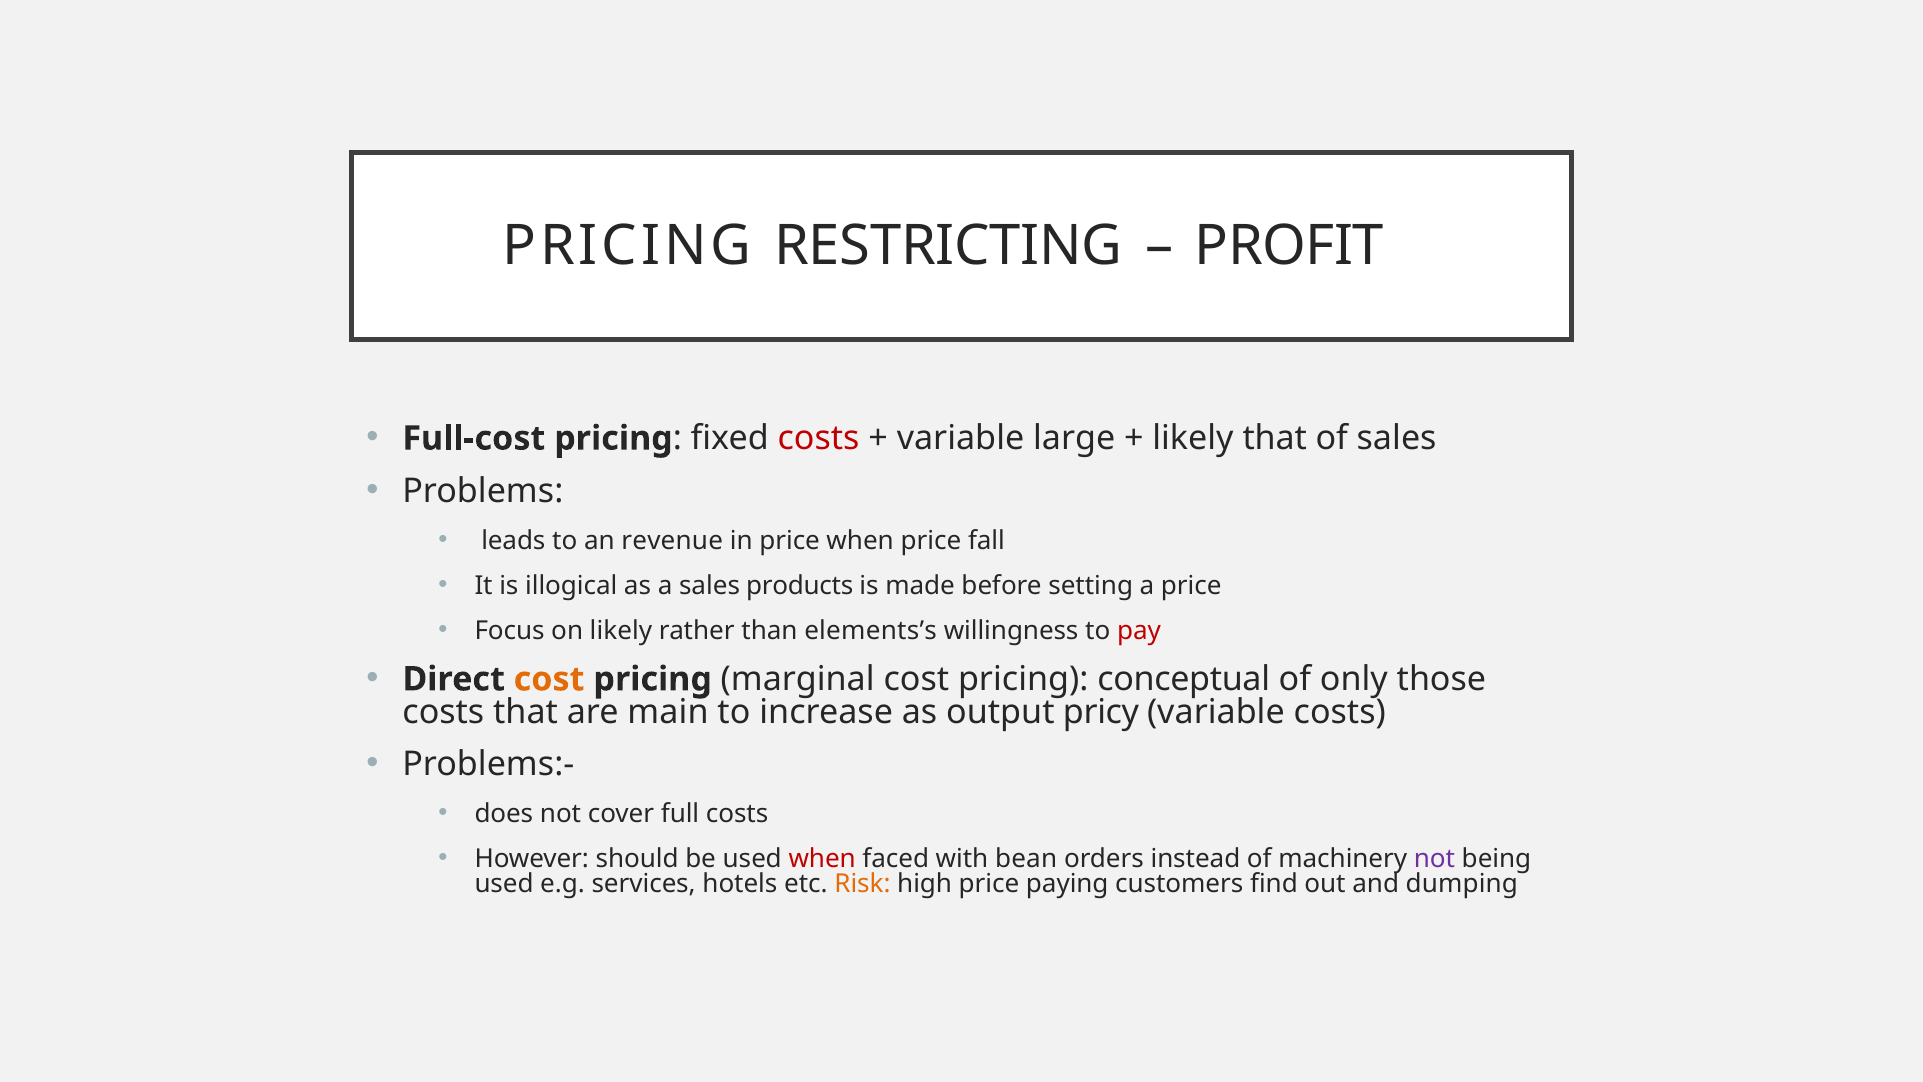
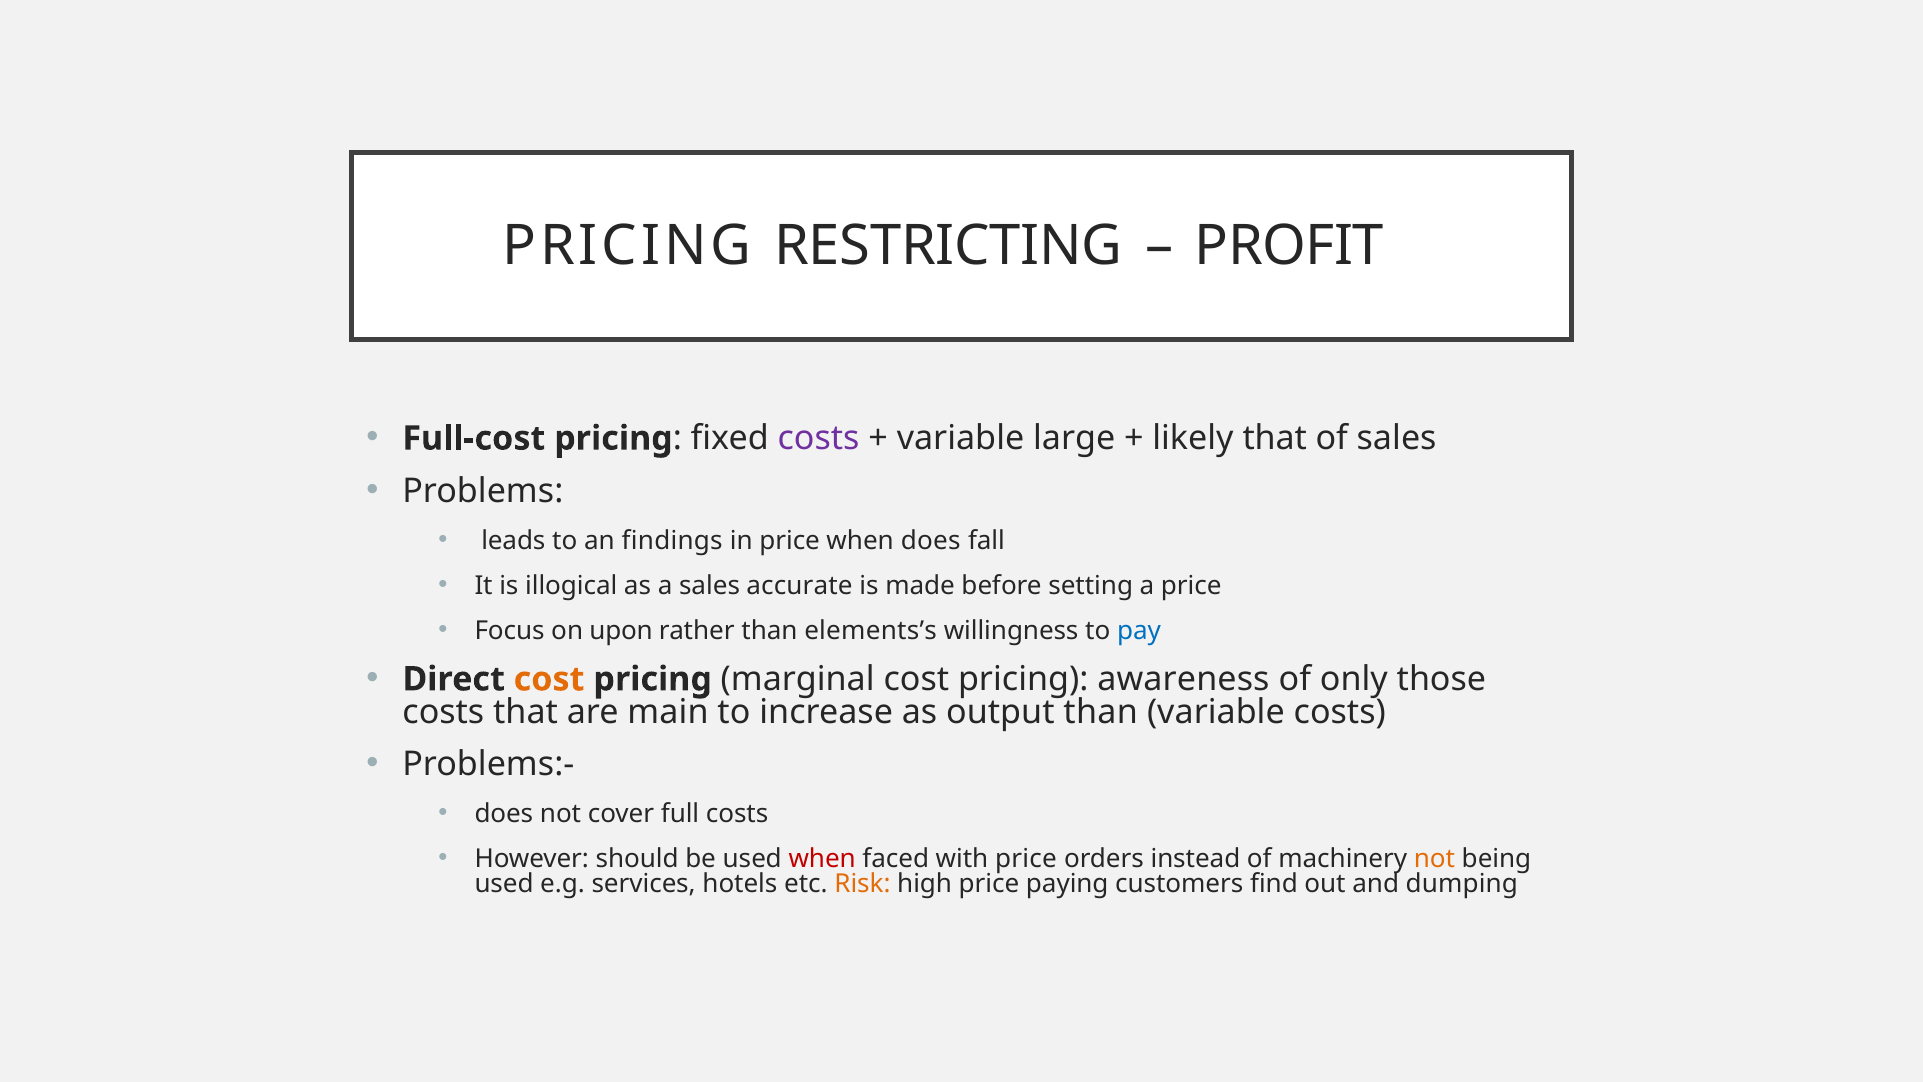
costs at (819, 438) colour: red -> purple
revenue: revenue -> findings
when price: price -> does
products: products -> accurate
on likely: likely -> upon
pay colour: red -> blue
conceptual: conceptual -> awareness
output pricy: pricy -> than
with bean: bean -> price
not at (1434, 859) colour: purple -> orange
